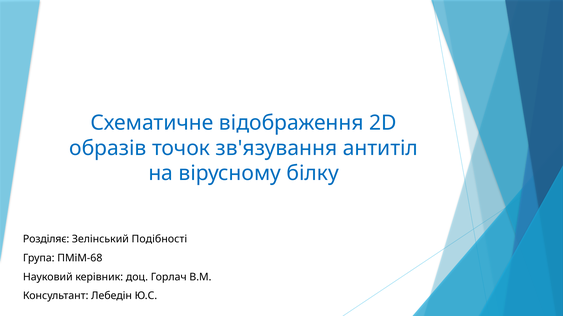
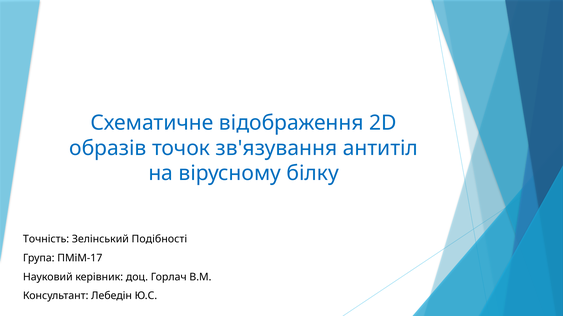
Розділяє: Розділяє -> Точність
ПМіМ-68: ПМіМ-68 -> ПМіМ-17
